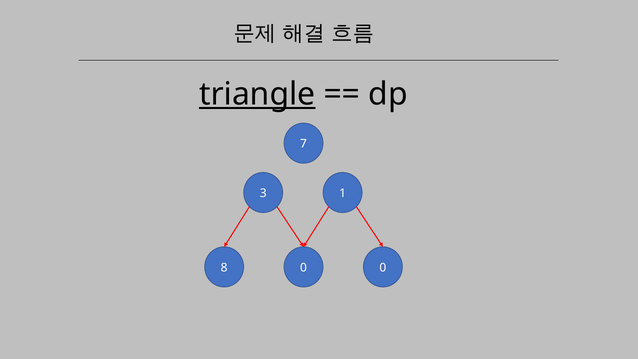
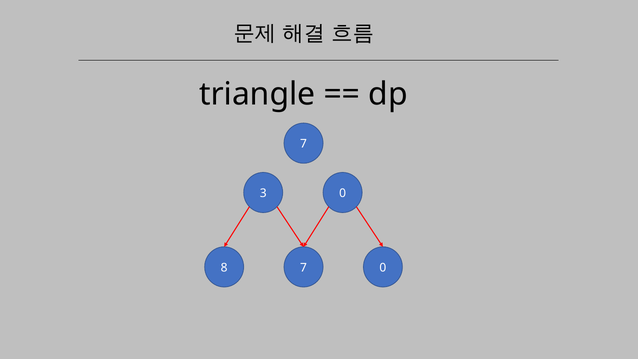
triangle underline: present -> none
3 1: 1 -> 0
8 0: 0 -> 7
